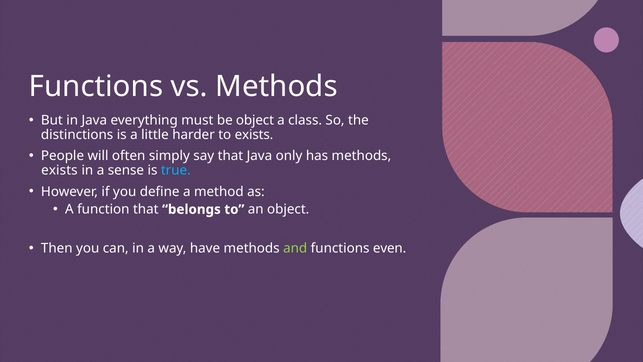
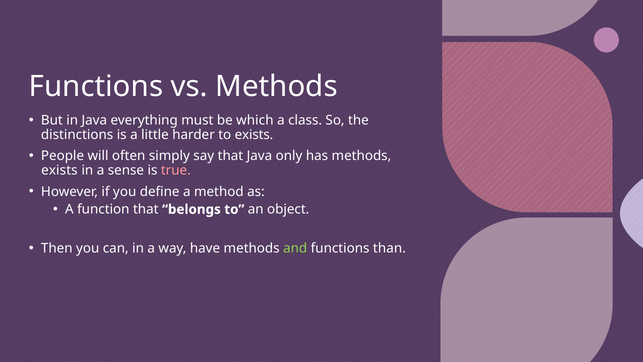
be object: object -> which
true colour: light blue -> pink
even: even -> than
